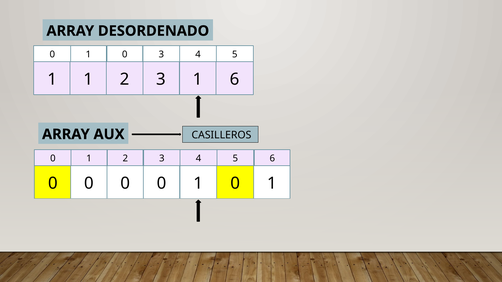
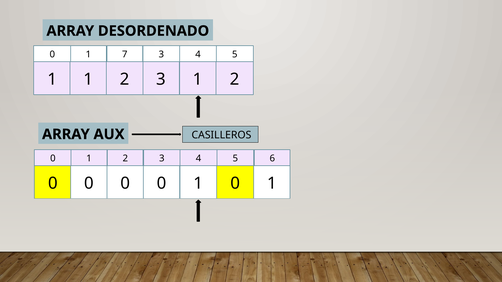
0 at (125, 54): 0 -> 7
1 1 6: 6 -> 2
